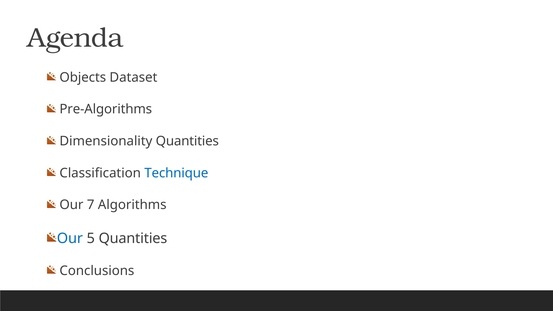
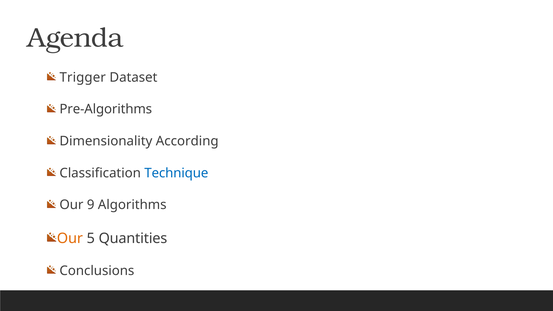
Objects: Objects -> Trigger
Dimensionality Quantities: Quantities -> According
7: 7 -> 9
Our at (70, 238) colour: blue -> orange
